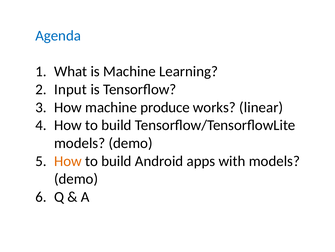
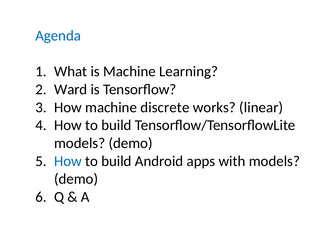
Input: Input -> Ward
produce: produce -> discrete
How at (68, 161) colour: orange -> blue
